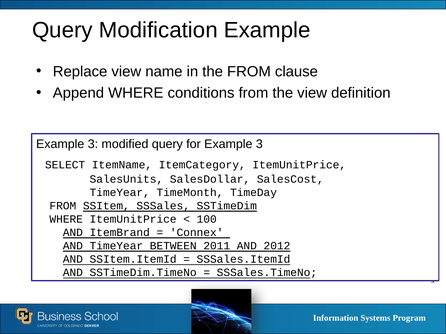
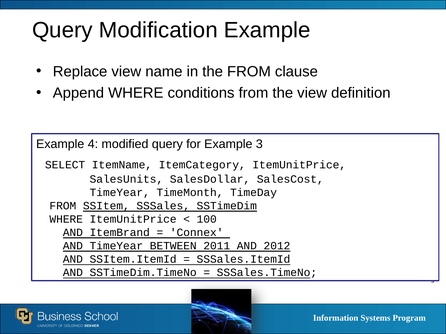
3 at (93, 144): 3 -> 4
